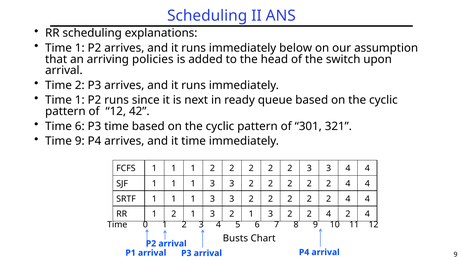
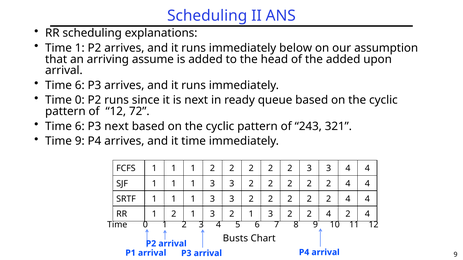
policies: policies -> assume
the switch: switch -> added
2 at (80, 85): 2 -> 6
1 at (80, 100): 1 -> 0
42: 42 -> 72
P3 time: time -> next
301: 301 -> 243
